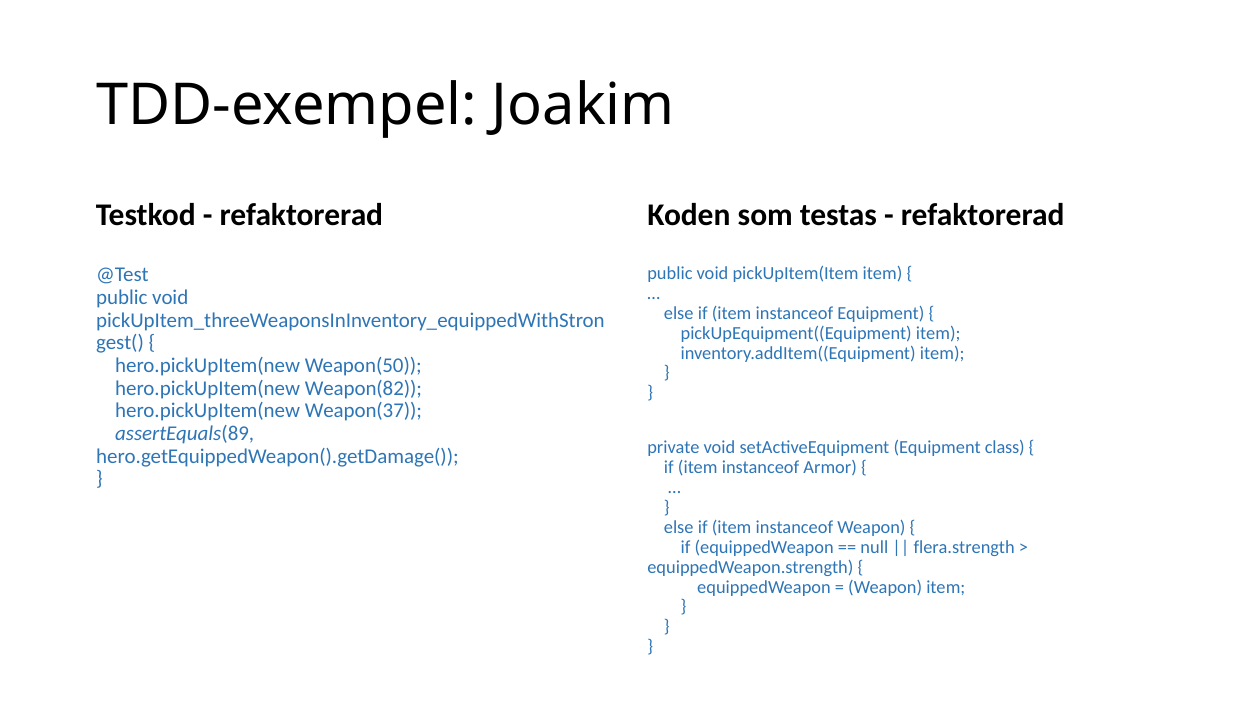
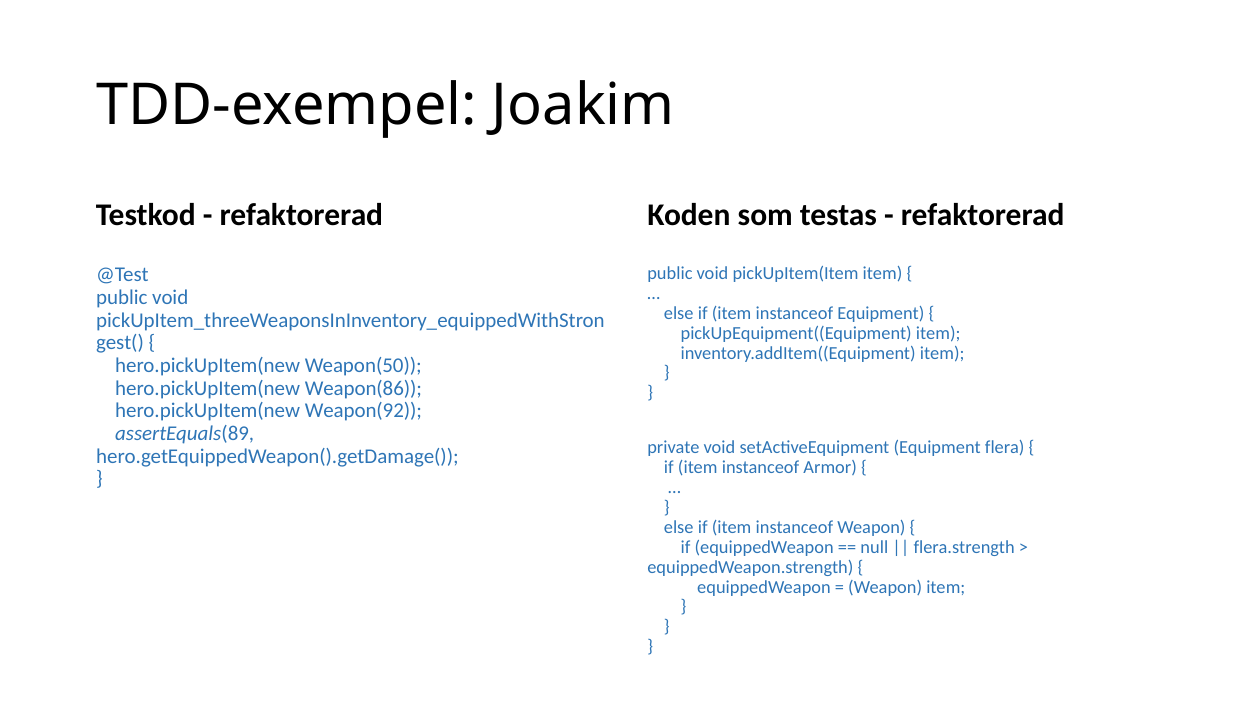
Weapon(82: Weapon(82 -> Weapon(86
Weapon(37: Weapon(37 -> Weapon(92
class: class -> flera
